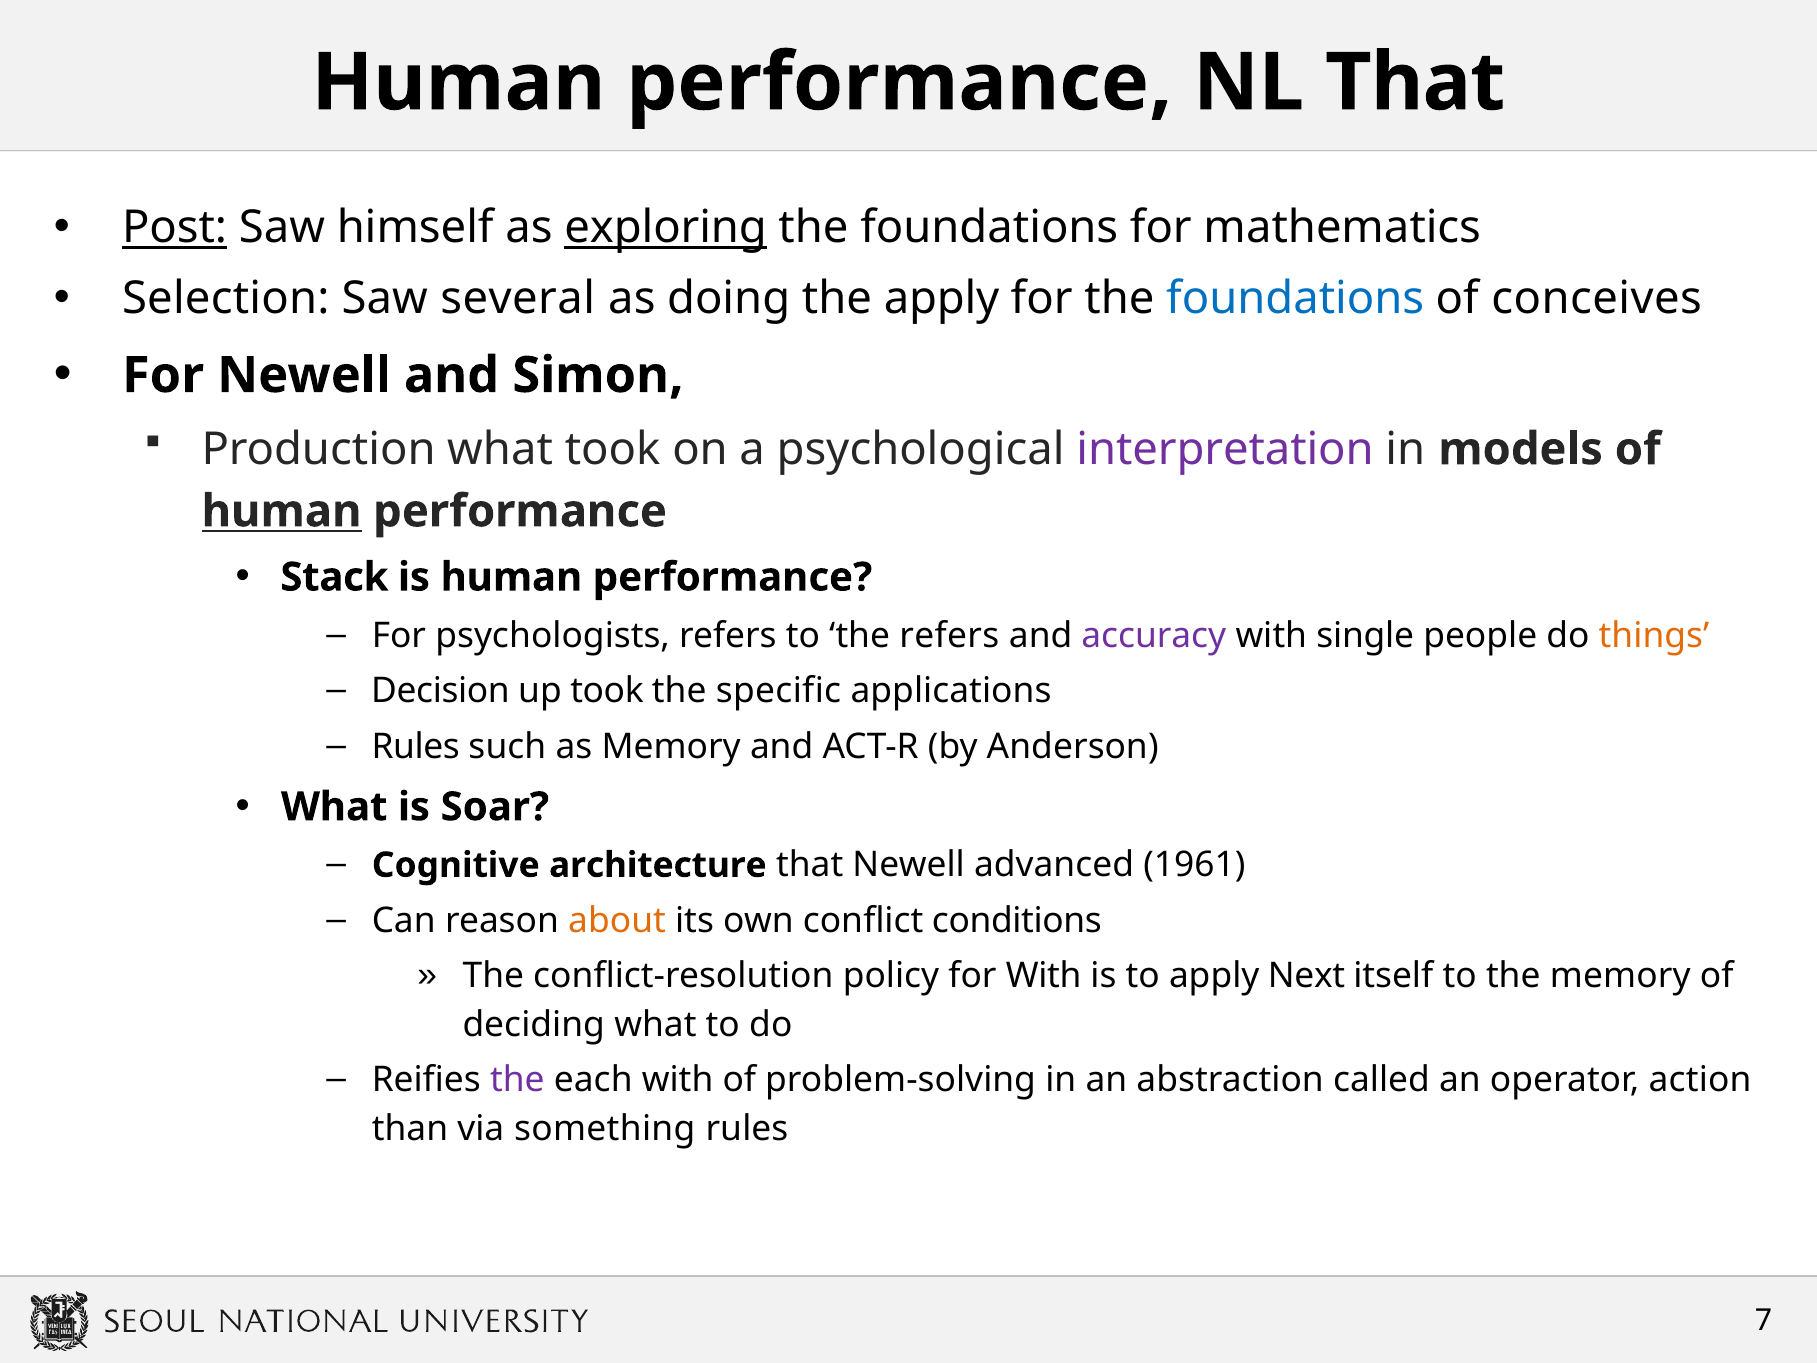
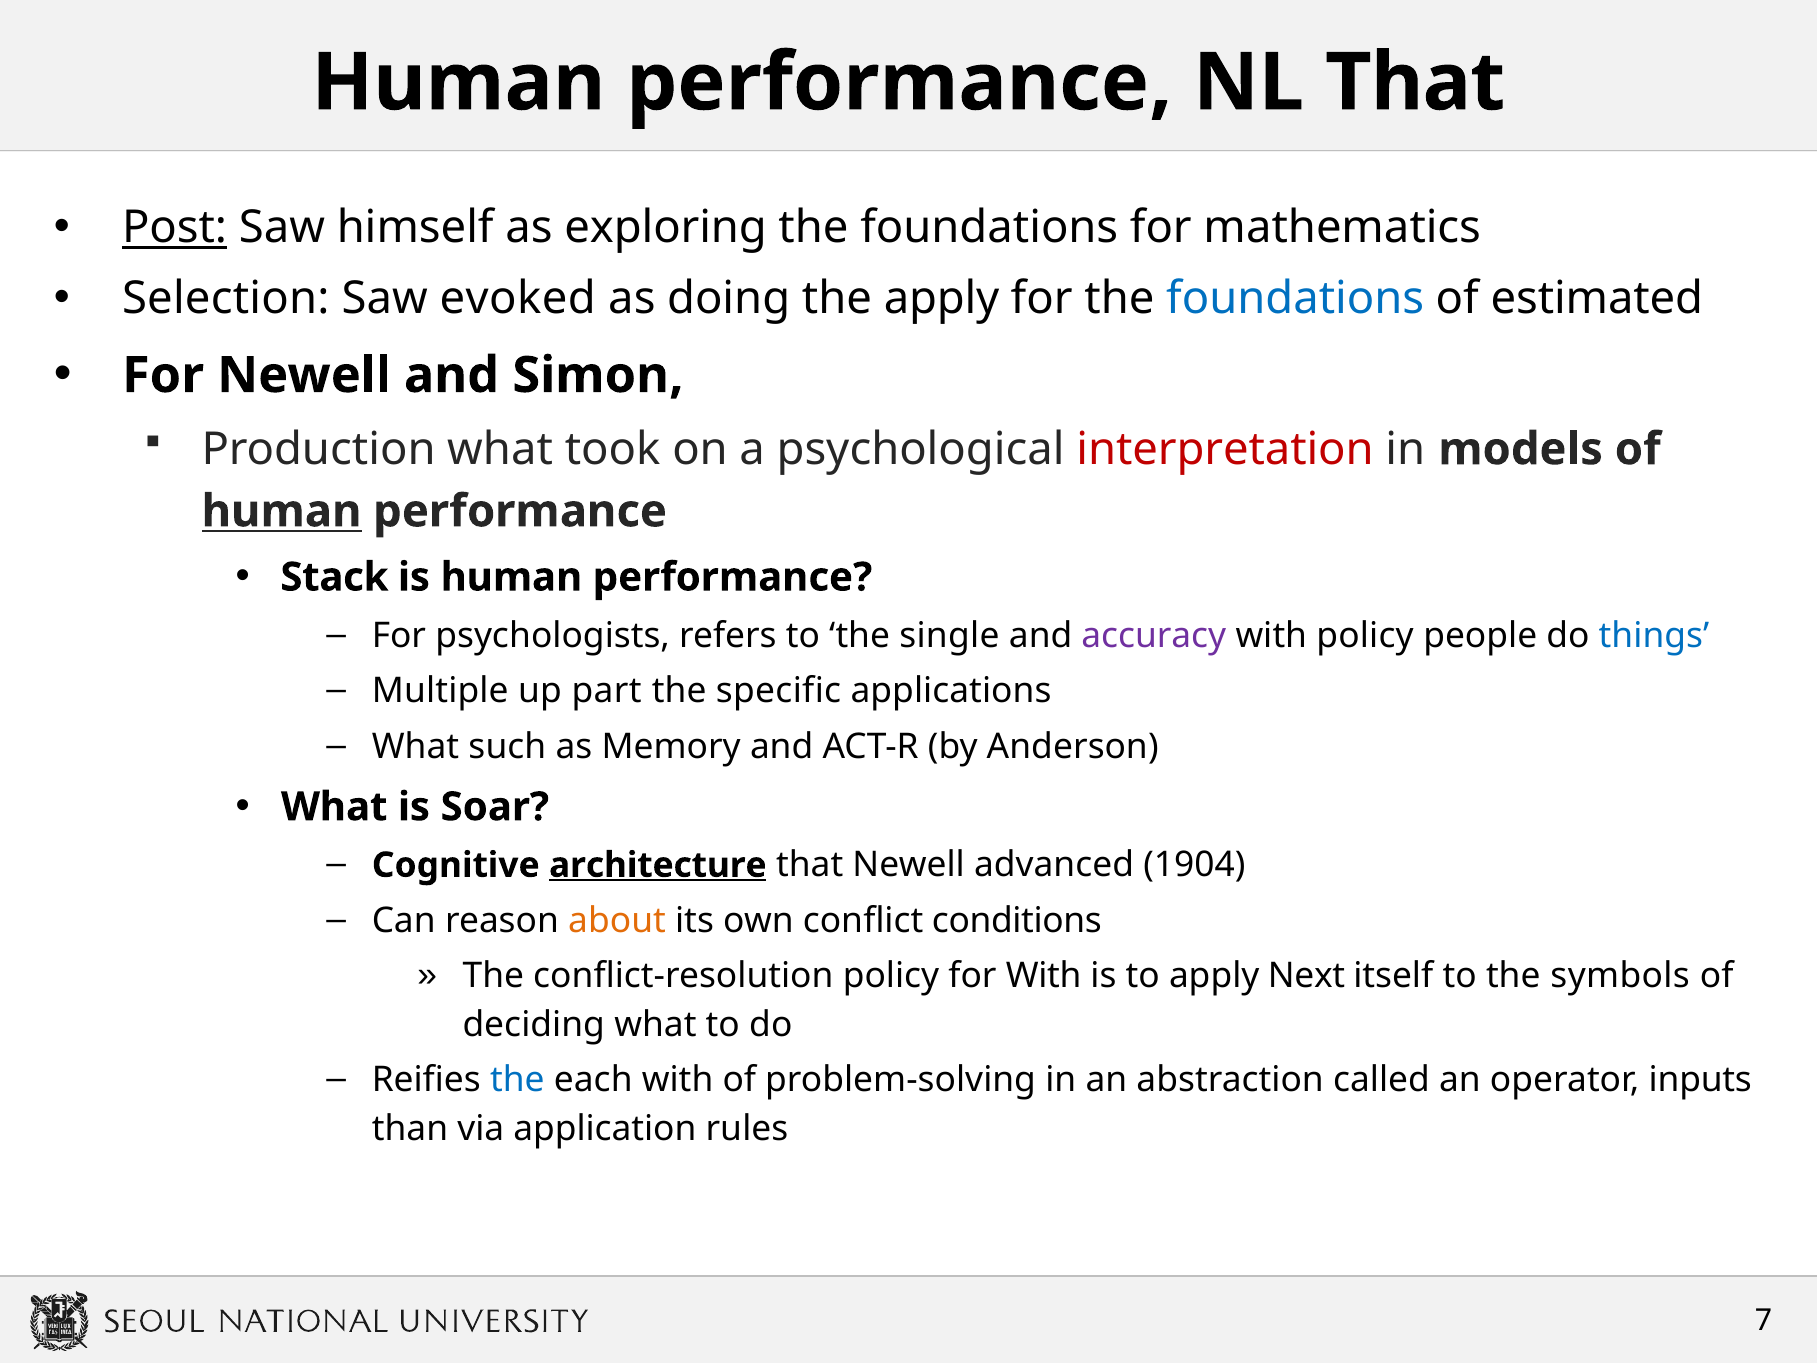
exploring underline: present -> none
several: several -> evoked
conceives: conceives -> estimated
interpretation colour: purple -> red
the refers: refers -> single
with single: single -> policy
things colour: orange -> blue
Decision: Decision -> Multiple
up took: took -> part
Rules at (416, 746): Rules -> What
architecture underline: none -> present
1961: 1961 -> 1904
the memory: memory -> symbols
the at (517, 1080) colour: purple -> blue
action: action -> inputs
something: something -> application
